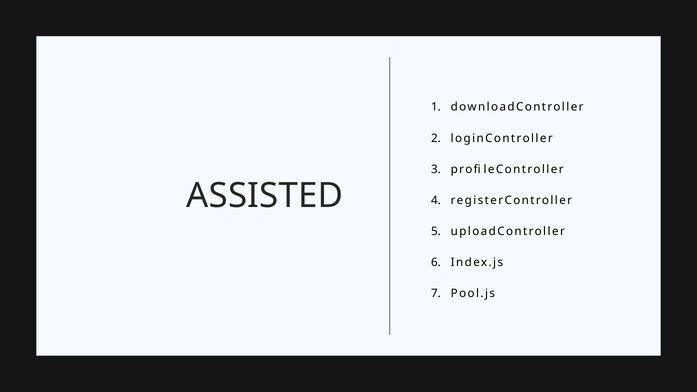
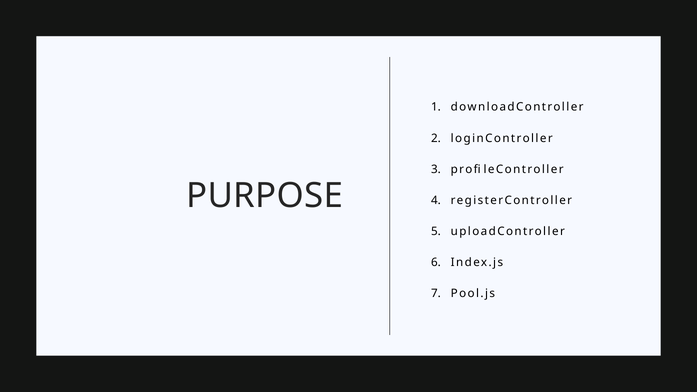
ASSISTED: ASSISTED -> PURPOSE
